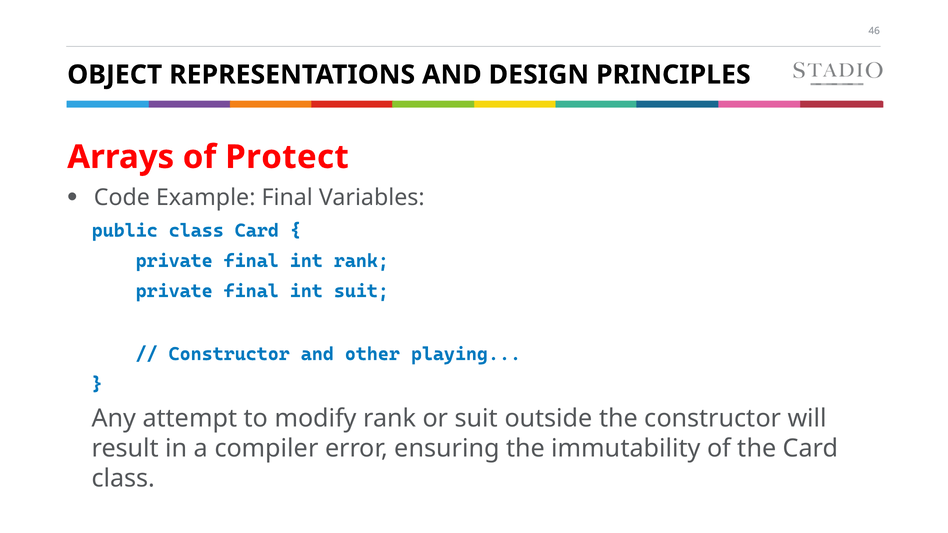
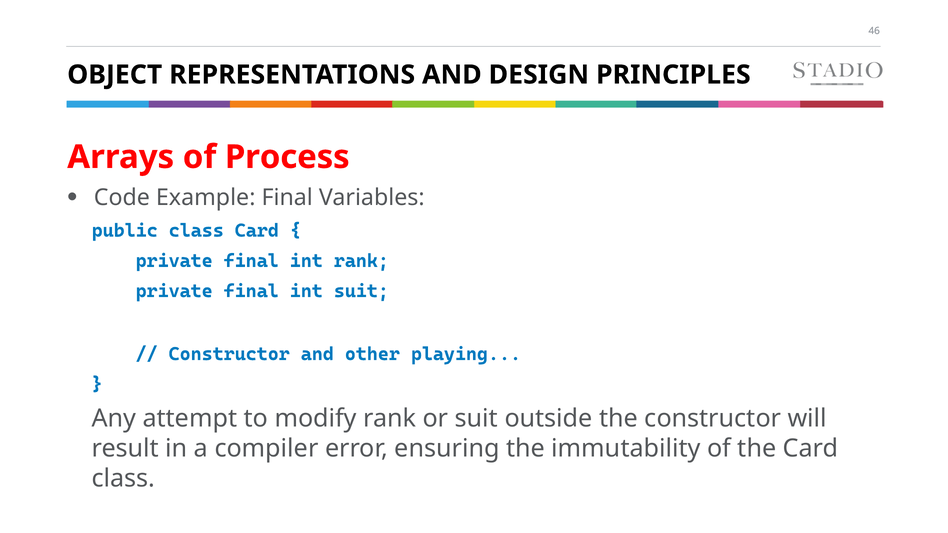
Protect: Protect -> Process
